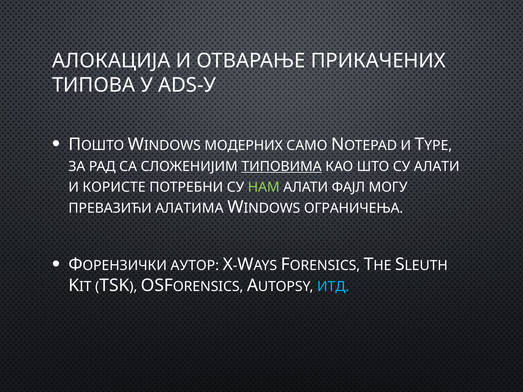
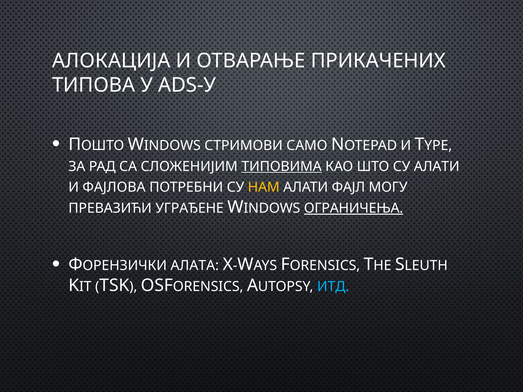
МОДЕРНИХ: МОДЕРНИХ -> СТРИМОВИ
КОРИСТЕ: КОРИСТЕ -> ФАЈЛОВА
НАМ colour: light green -> yellow
АЛАТИМА: АЛАТИМА -> УГРАЂЕНЕ
ОГРАНИЧЕЊА underline: none -> present
АУТОР: АУТОР -> АЛАТА
